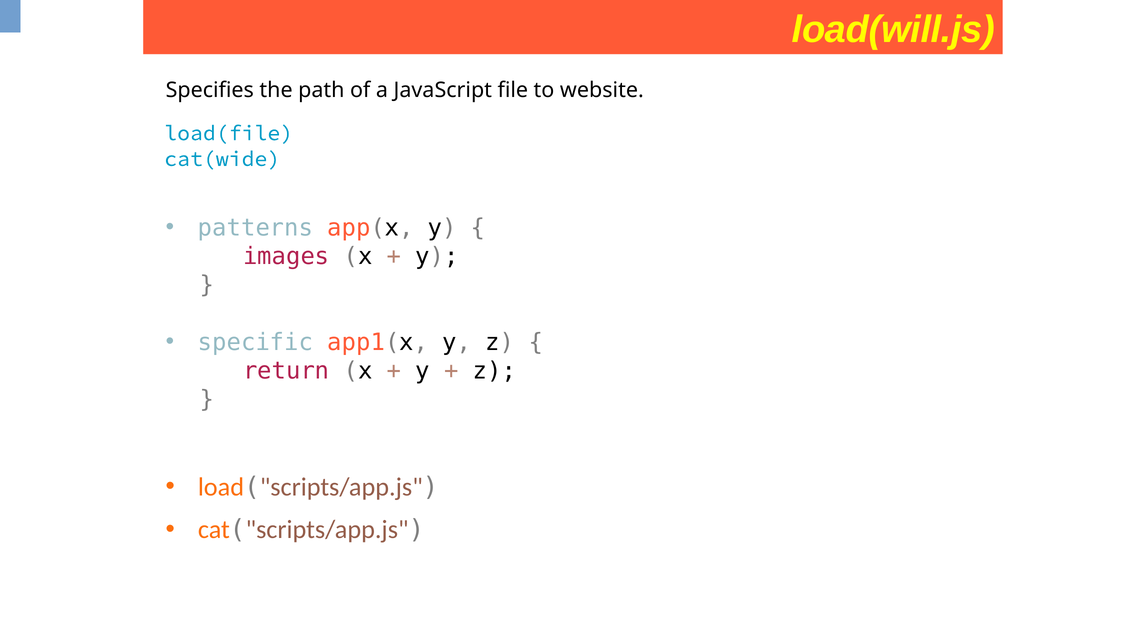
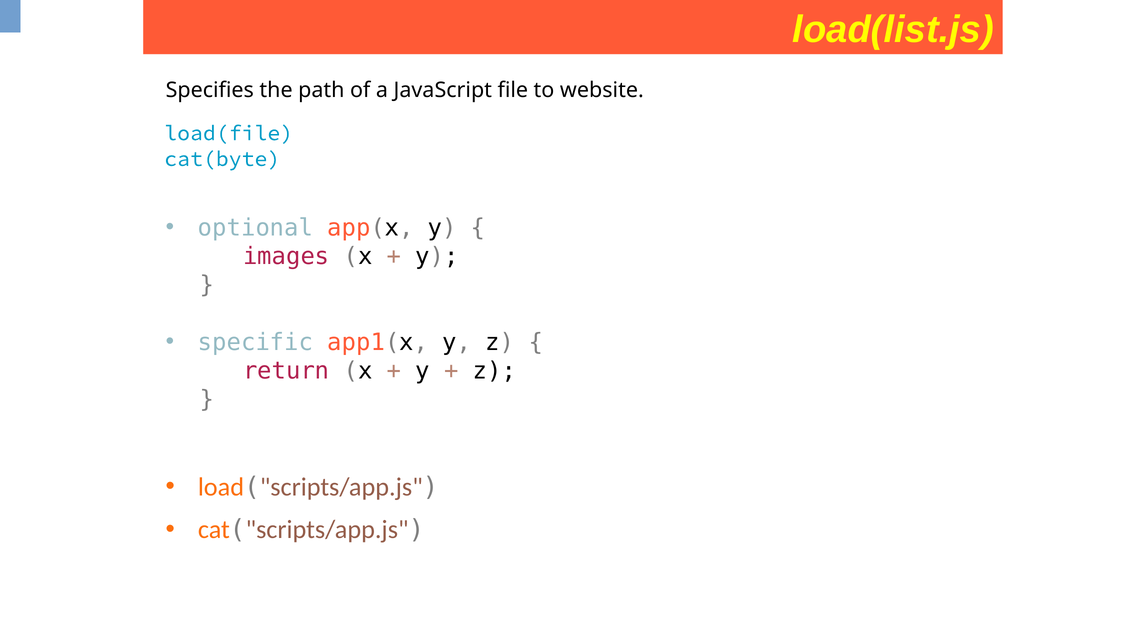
load(will.js: load(will.js -> load(list.js
cat(wide: cat(wide -> cat(byte
patterns: patterns -> optional
